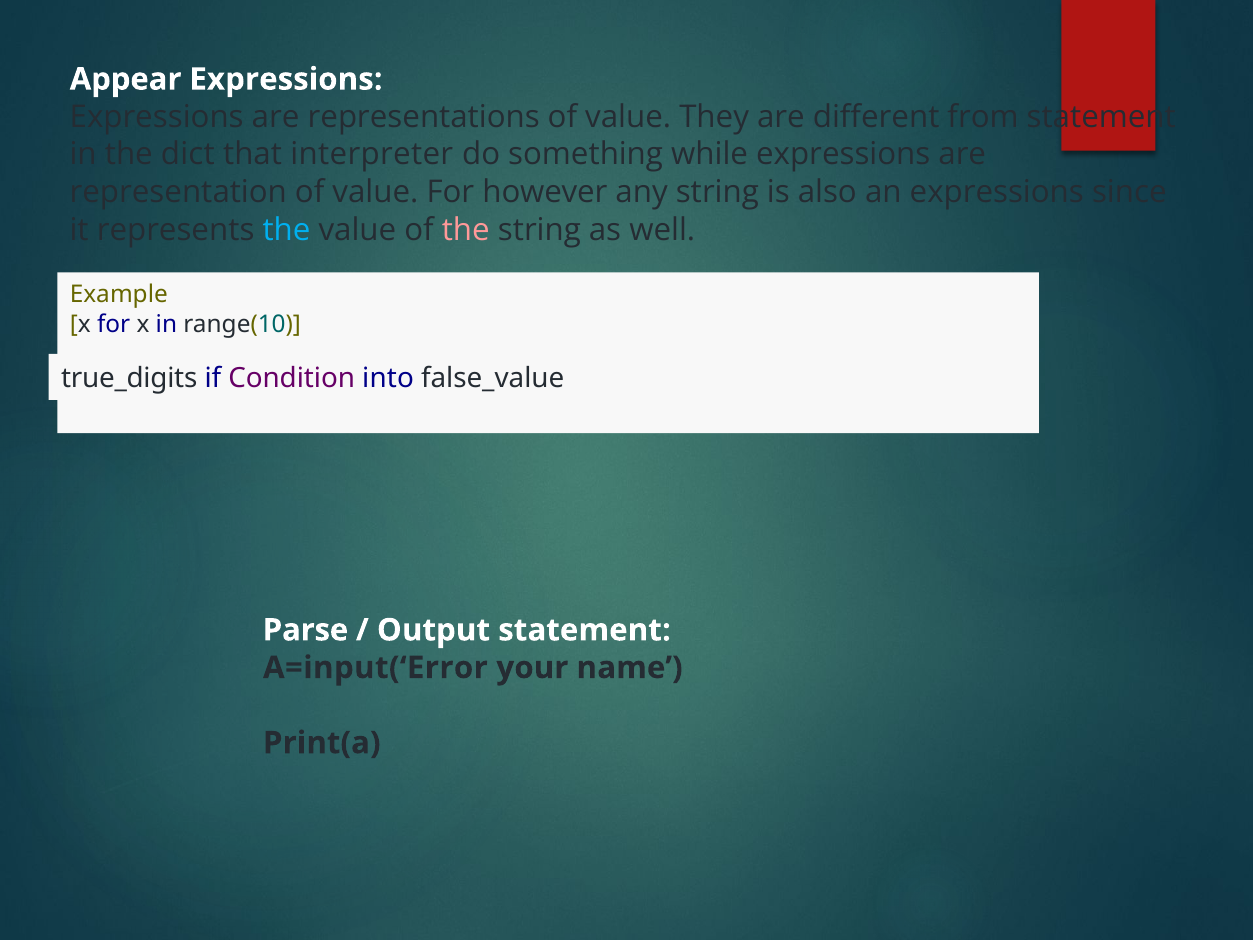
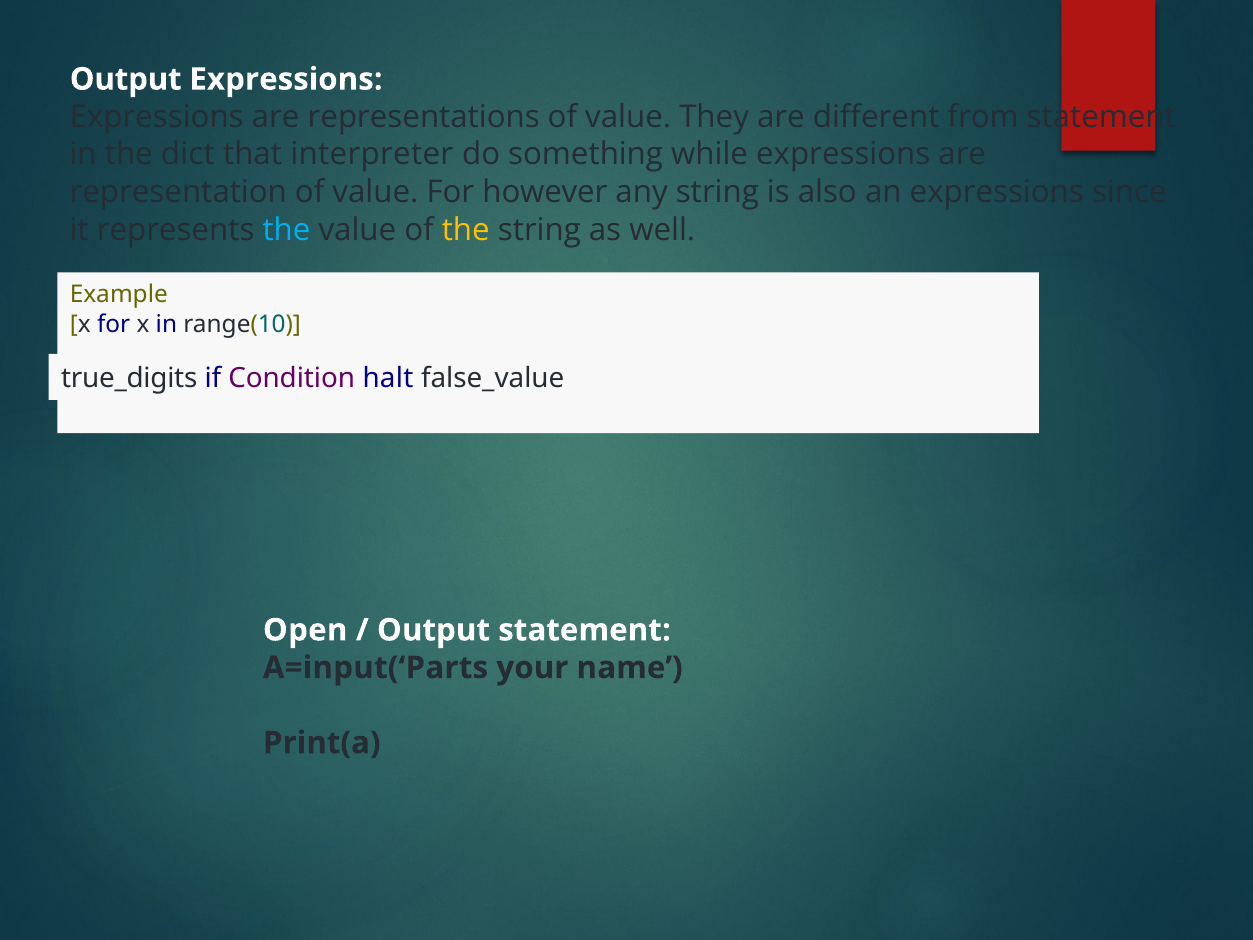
Appear at (126, 79): Appear -> Output
the at (466, 230) colour: pink -> yellow
into: into -> halt
Parse: Parse -> Open
A=input(‘Error: A=input(‘Error -> A=input(‘Parts
